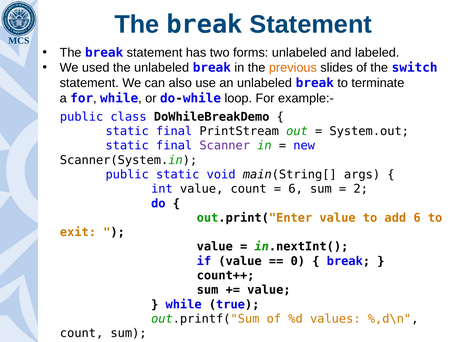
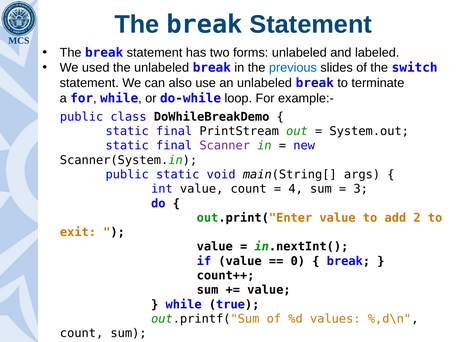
previous colour: orange -> blue
6 at (296, 189): 6 -> 4
2: 2 -> 3
add 6: 6 -> 2
